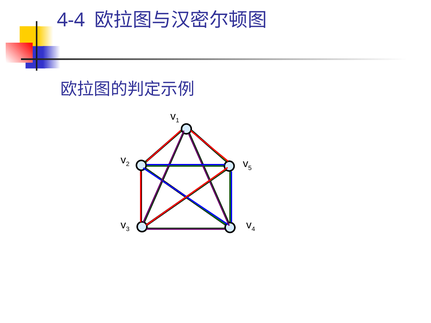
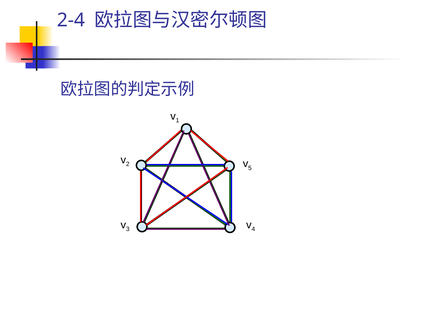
4-4: 4-4 -> 2-4
